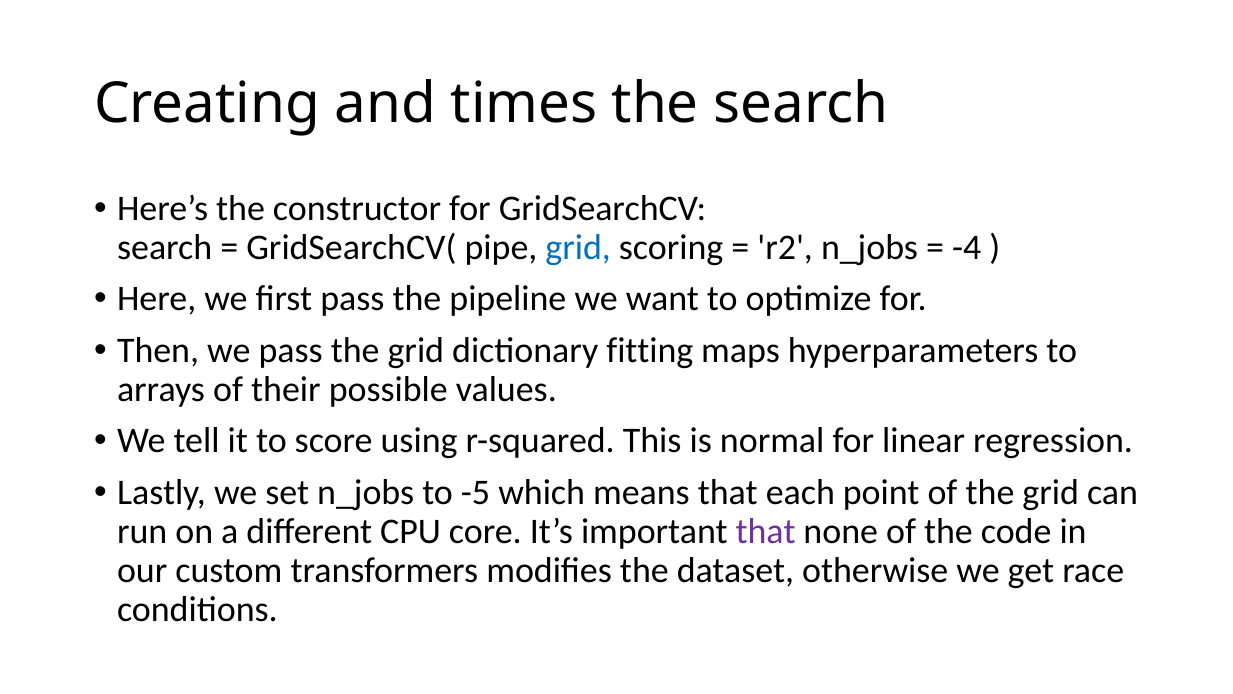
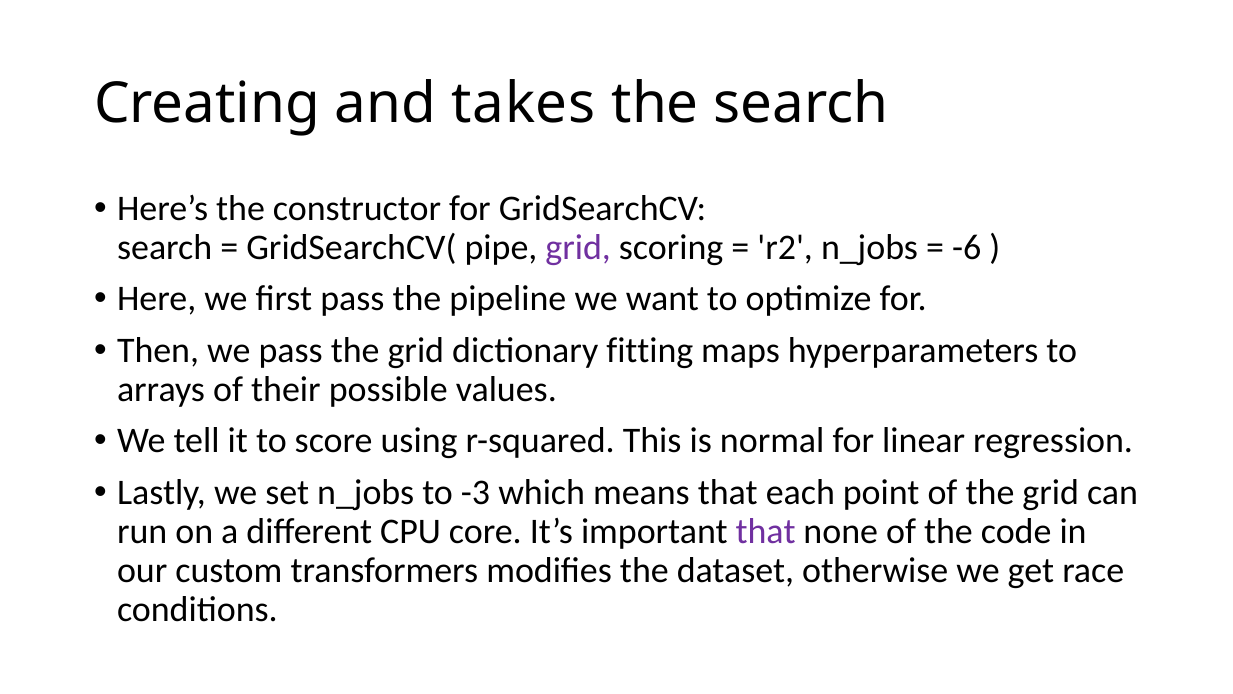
times: times -> takes
grid at (578, 247) colour: blue -> purple
-4: -4 -> -6
-5: -5 -> -3
